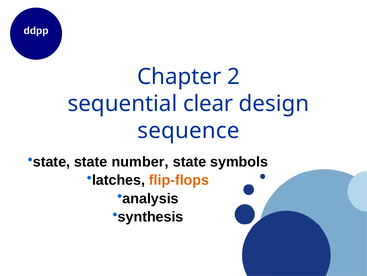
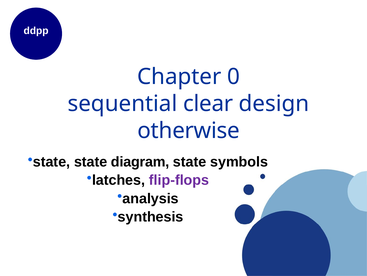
2: 2 -> 0
sequence: sequence -> otherwise
number: number -> diagram
flip-flops colour: orange -> purple
